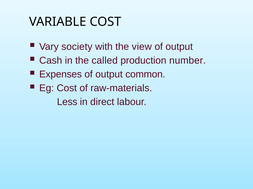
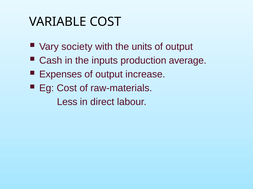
view: view -> units
called: called -> inputs
number: number -> average
common: common -> increase
